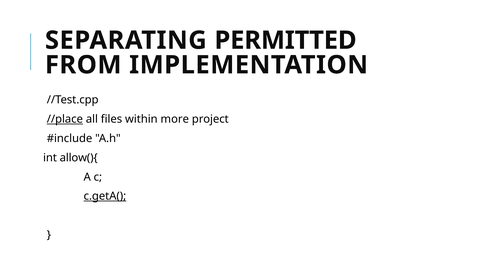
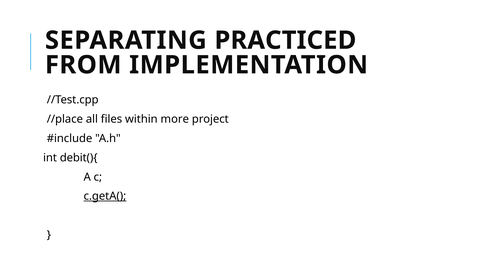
PERMITTED: PERMITTED -> PRACTICED
//place underline: present -> none
allow(){: allow(){ -> debit(){
